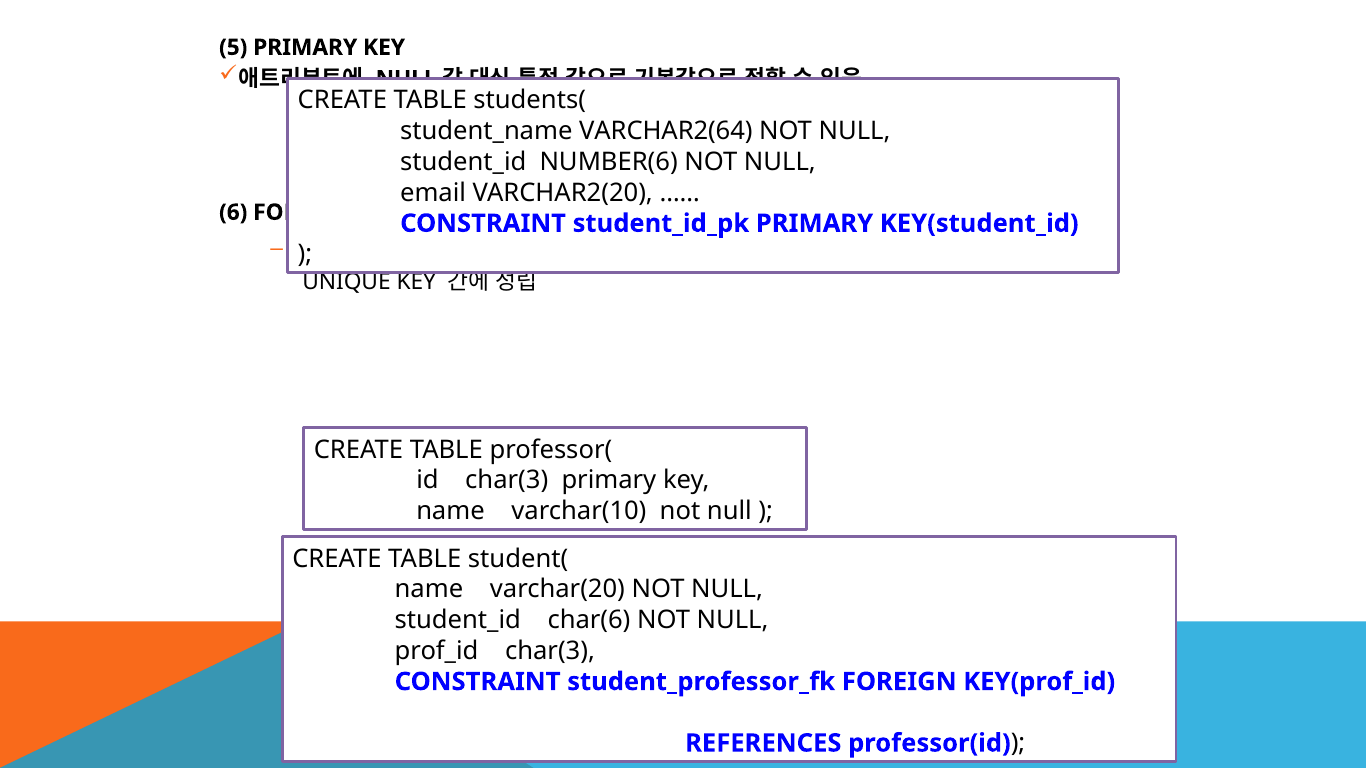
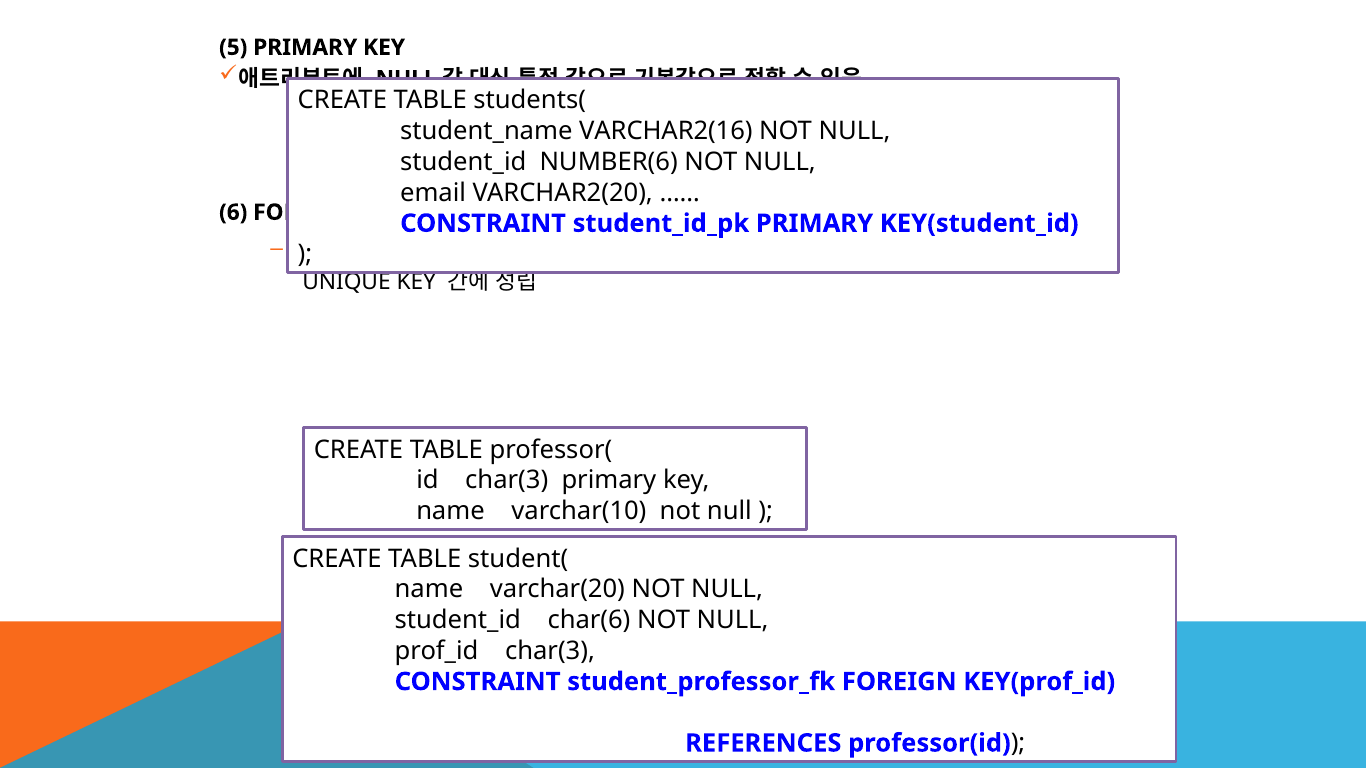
VARCHAR2(64: VARCHAR2(64 -> VARCHAR2(16
